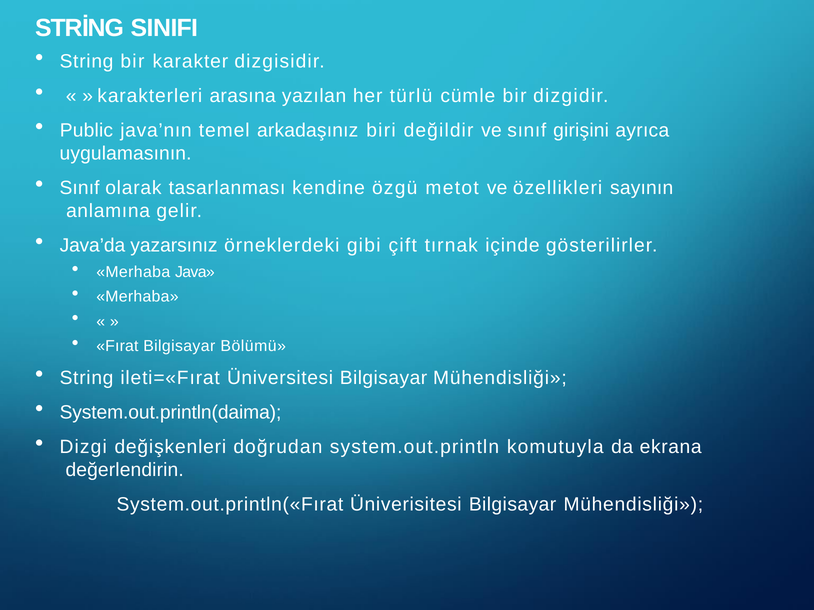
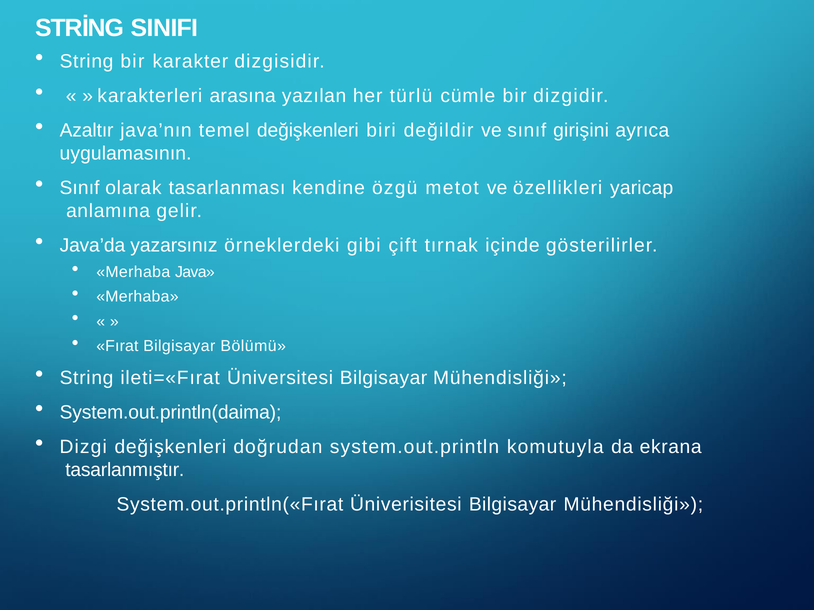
Public: Public -> Azaltır
temel arkadaşınız: arkadaşınız -> değişkenleri
sayının: sayının -> yaricap
değerlendirin: değerlendirin -> tasarlanmıştır
